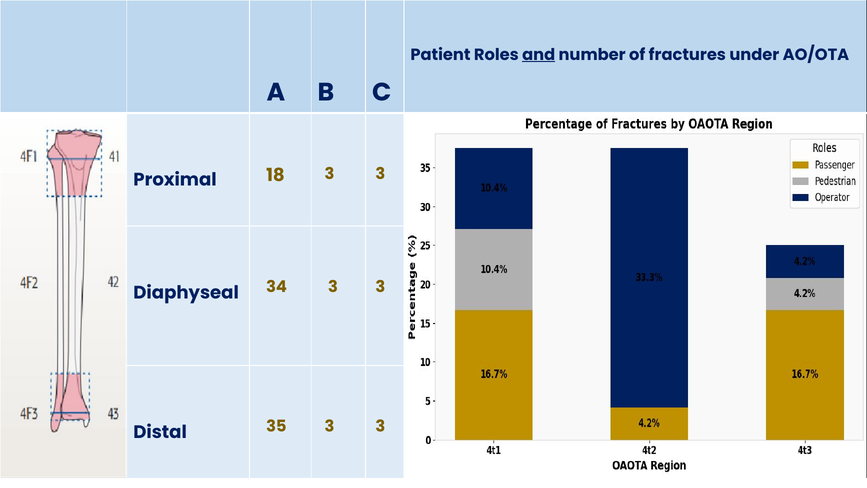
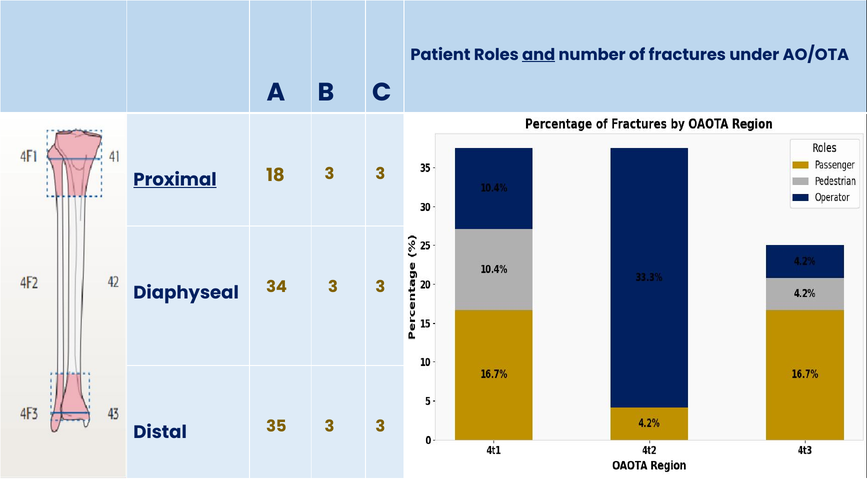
Proximal underline: none -> present
